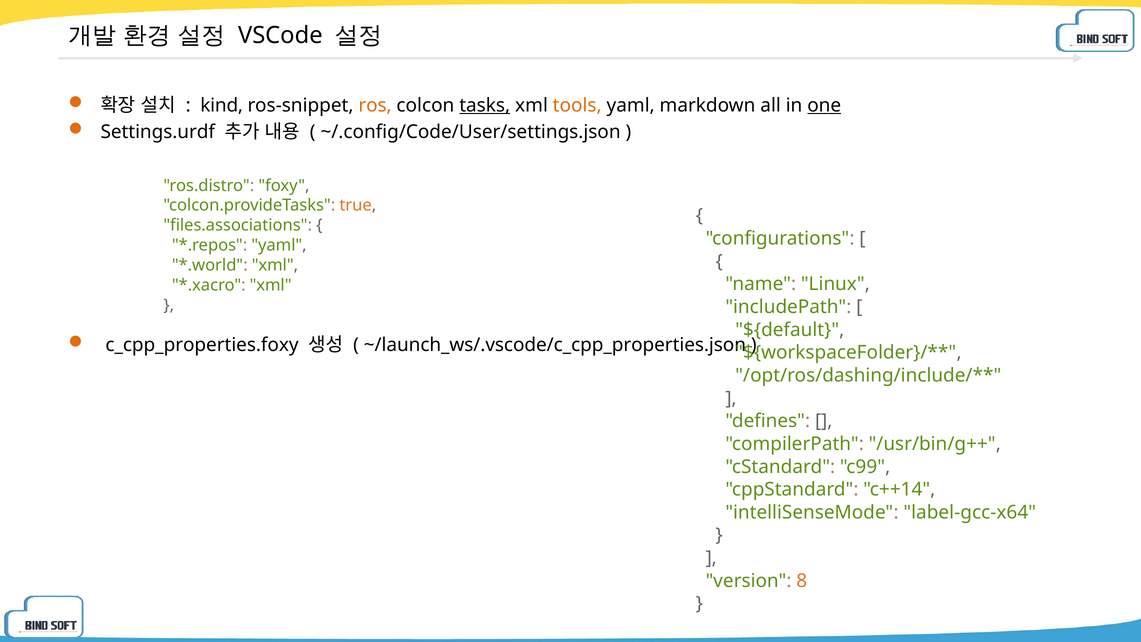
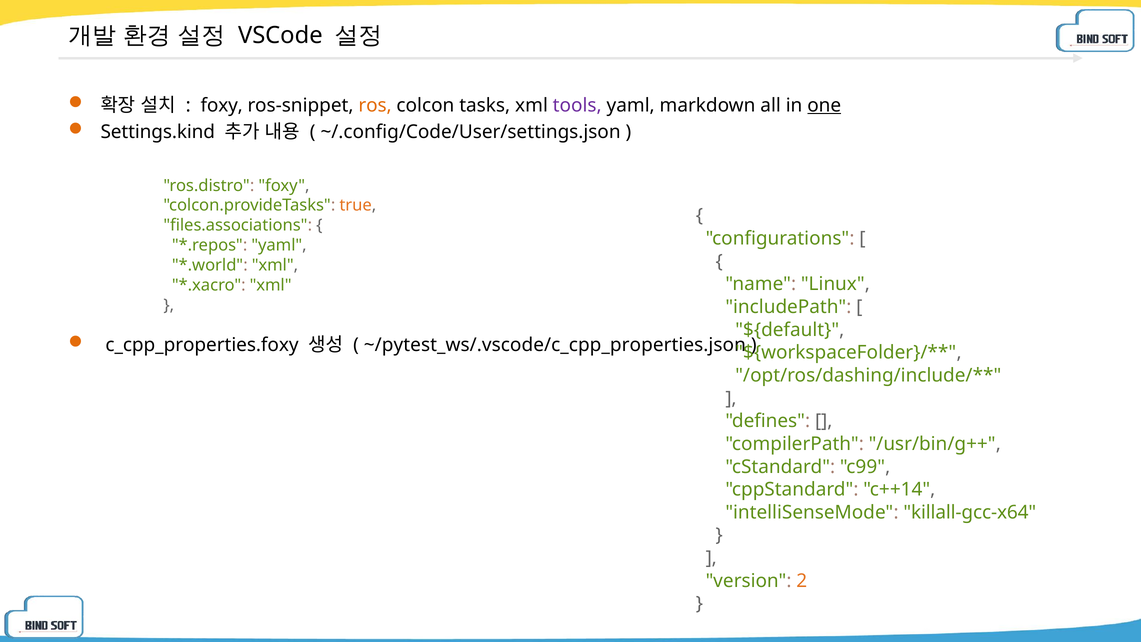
kind at (222, 105): kind -> foxy
tasks underline: present -> none
tools colour: orange -> purple
Settings.urdf: Settings.urdf -> Settings.kind
~/launch_ws/.vscode/c_cpp_properties.json: ~/launch_ws/.vscode/c_cpp_properties.json -> ~/pytest_ws/.vscode/c_cpp_properties.json
label-gcc-x64: label-gcc-x64 -> killall-gcc-x64
8: 8 -> 2
